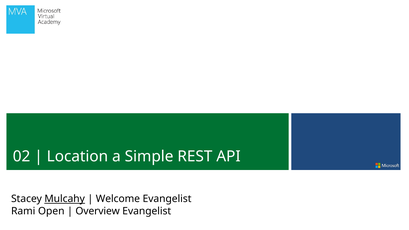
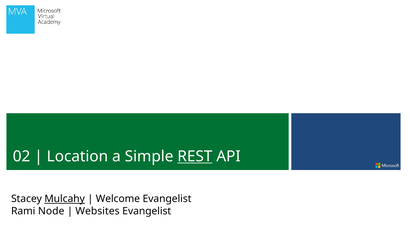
REST underline: none -> present
Open: Open -> Node
Overview: Overview -> Websites
